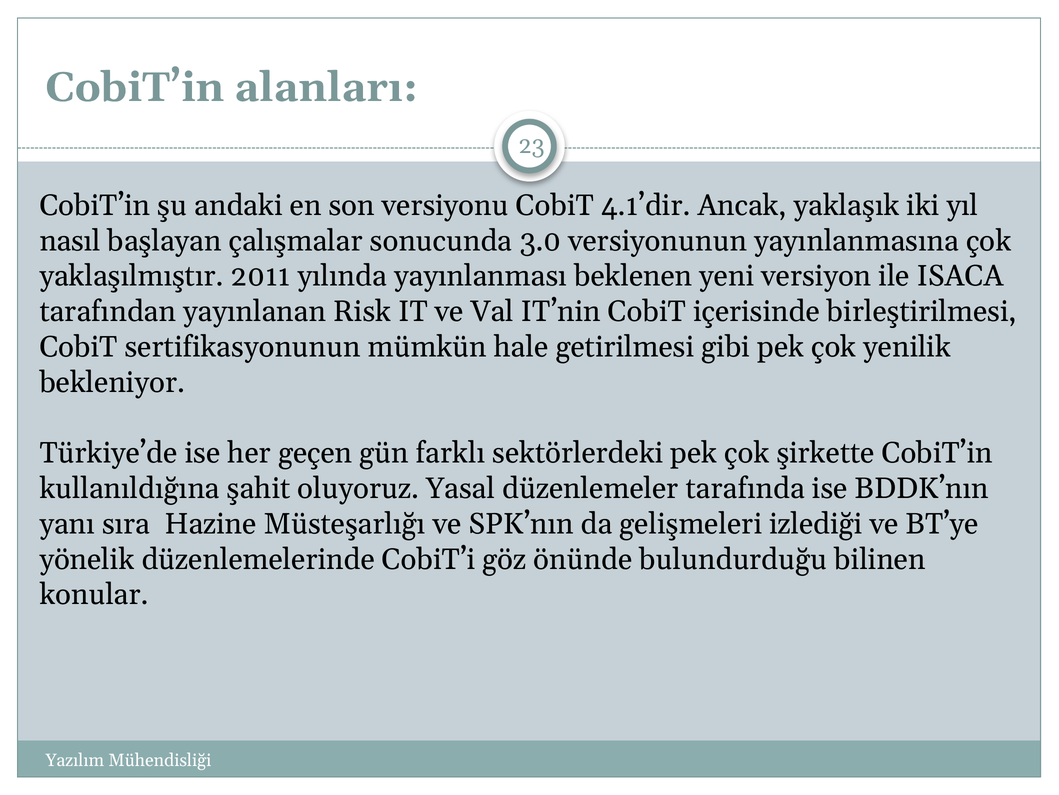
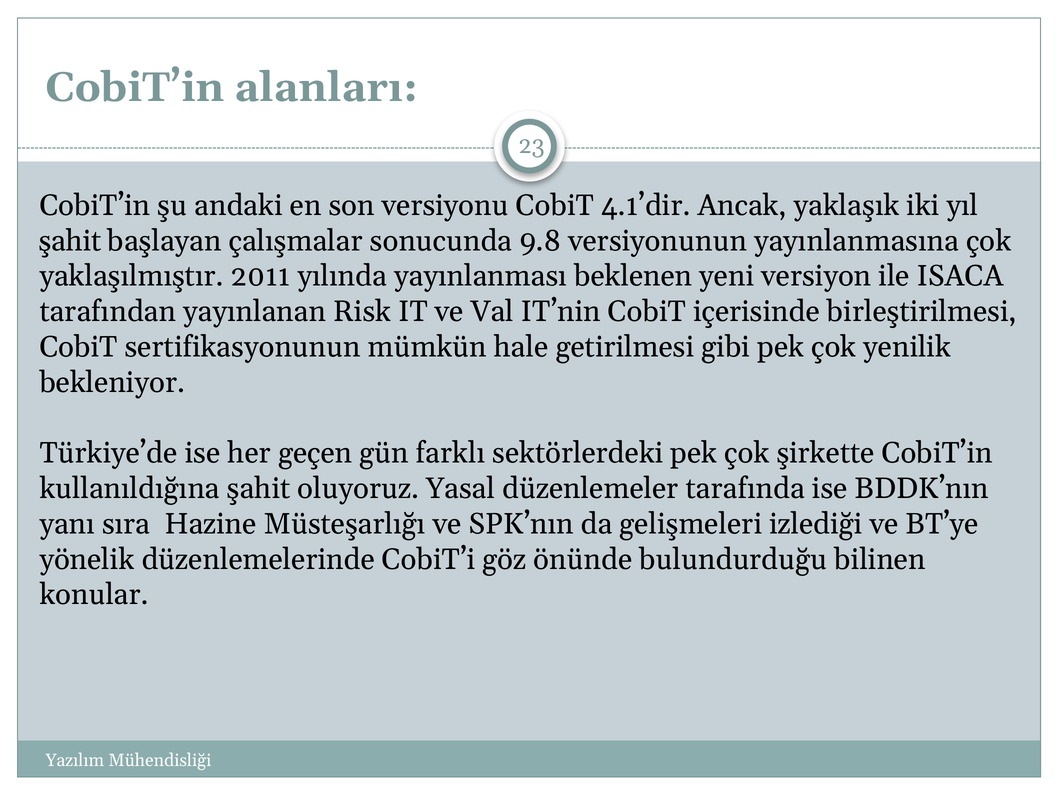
nasıl at (70, 241): nasıl -> şahit
3.0: 3.0 -> 9.8
